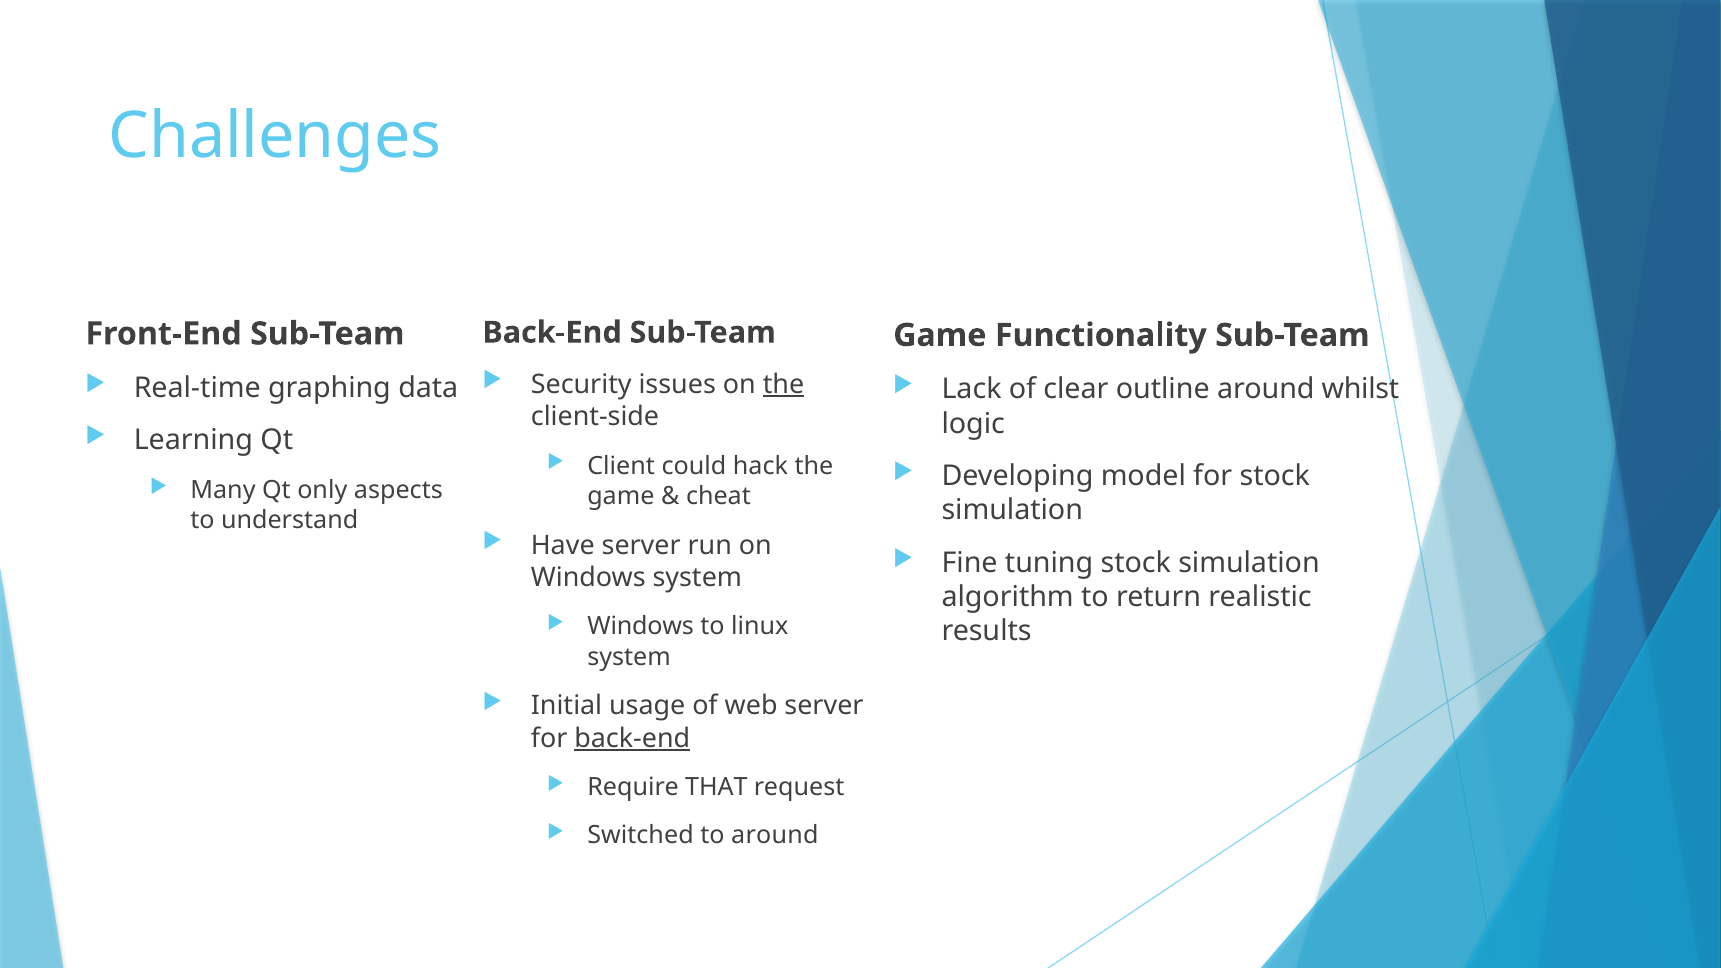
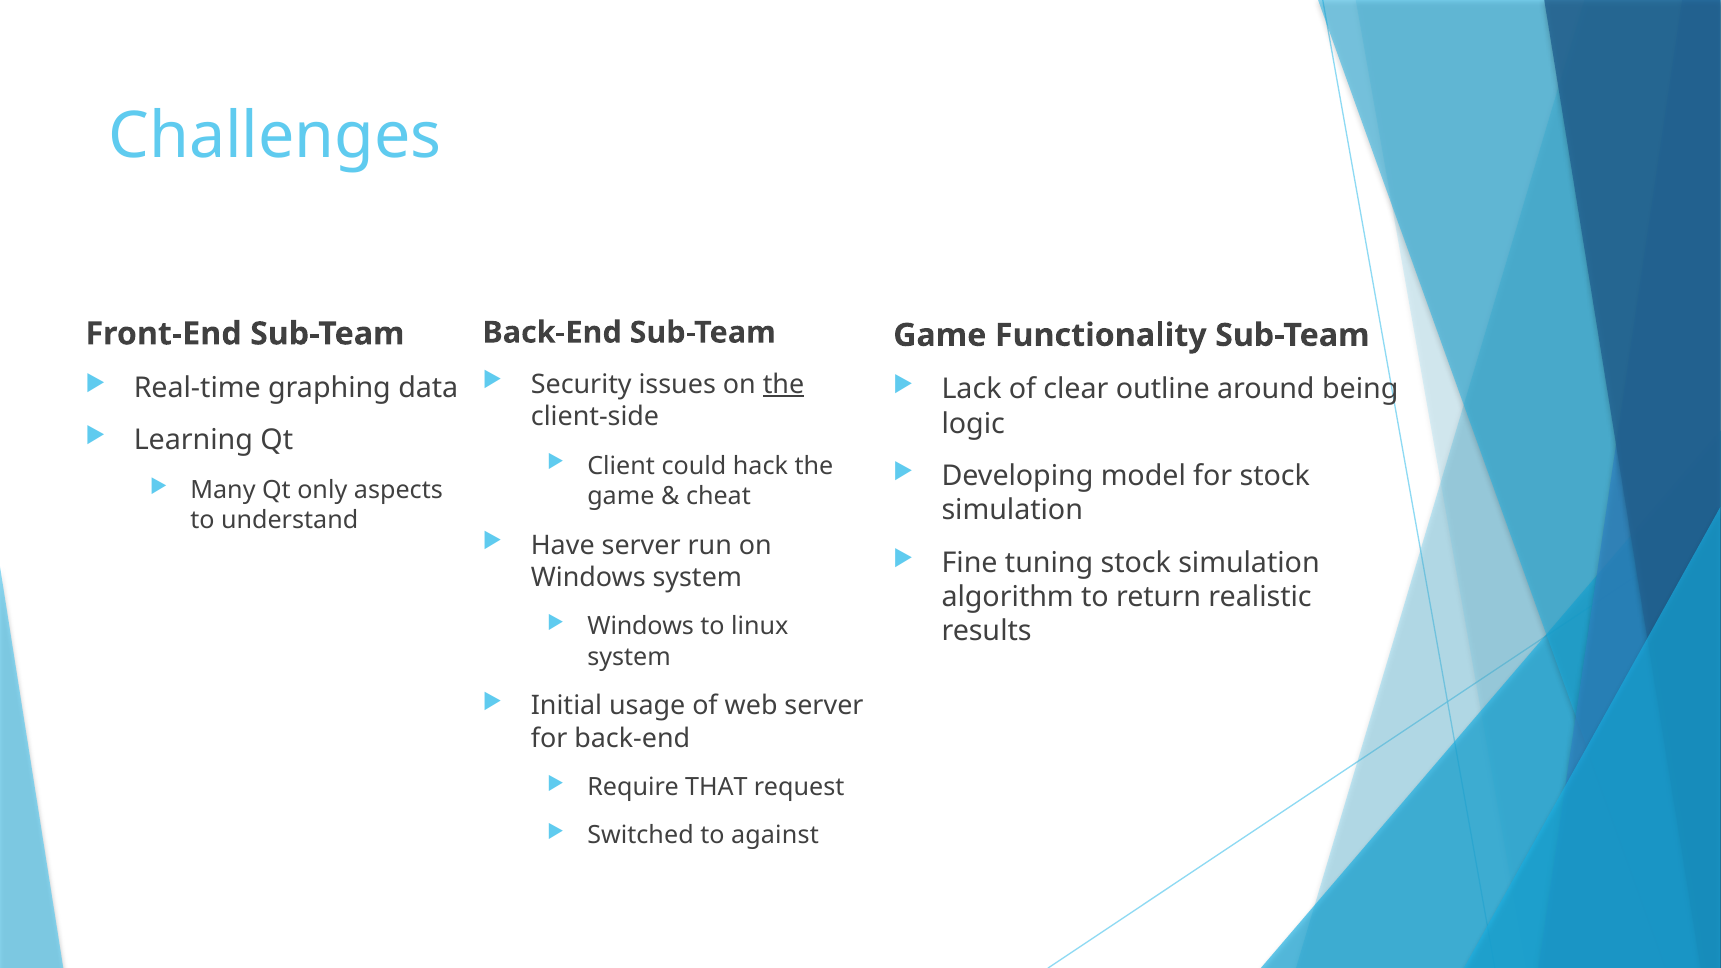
whilst: whilst -> being
back-end at (632, 738) underline: present -> none
to around: around -> against
